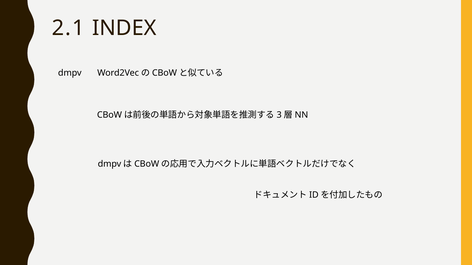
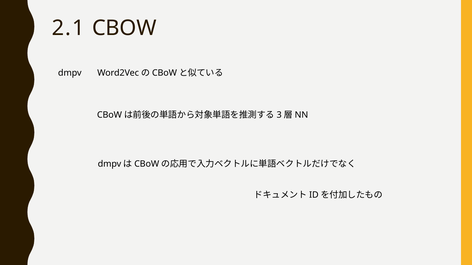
INDEX: INDEX -> CBOW
